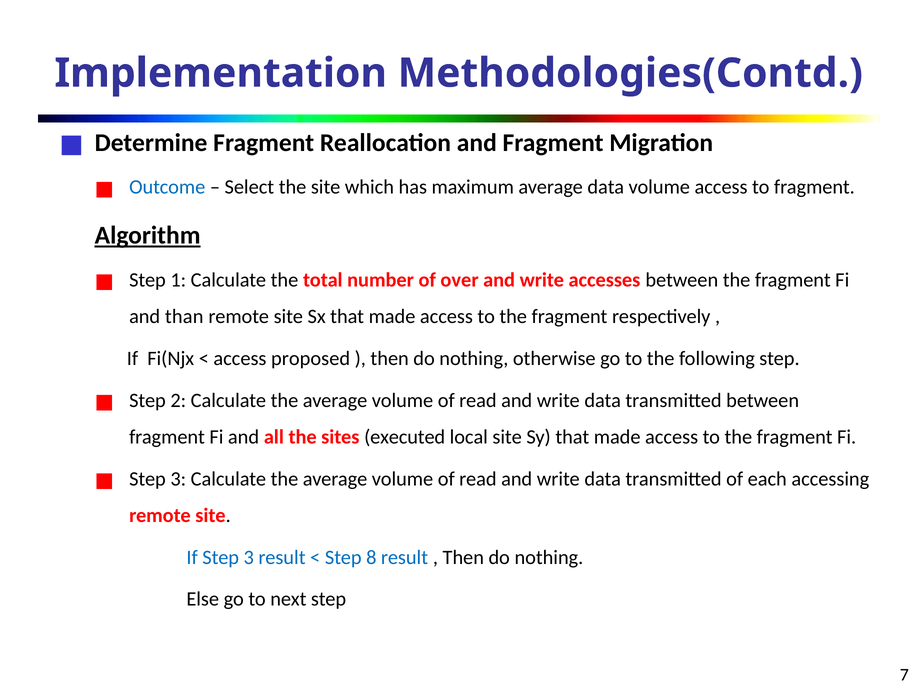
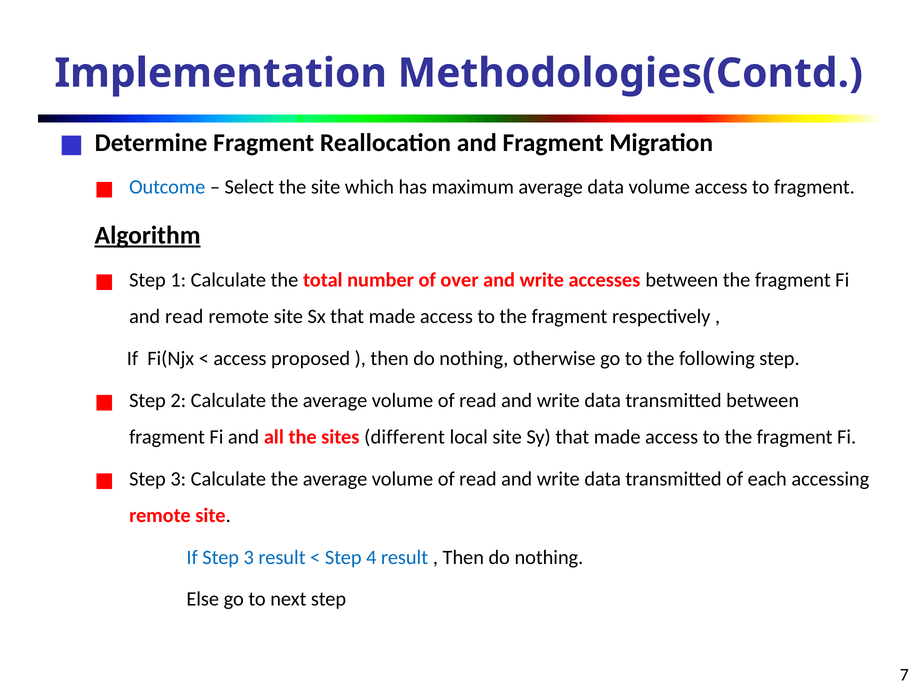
and than: than -> read
executed: executed -> different
8: 8 -> 4
